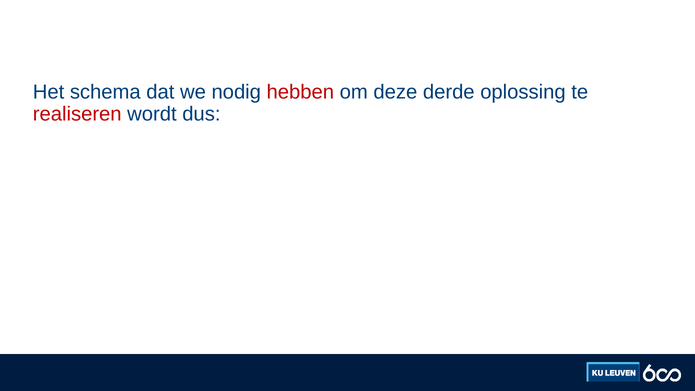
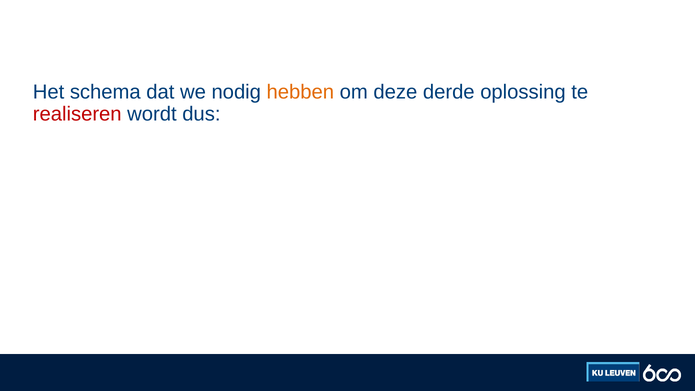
hebben colour: red -> orange
